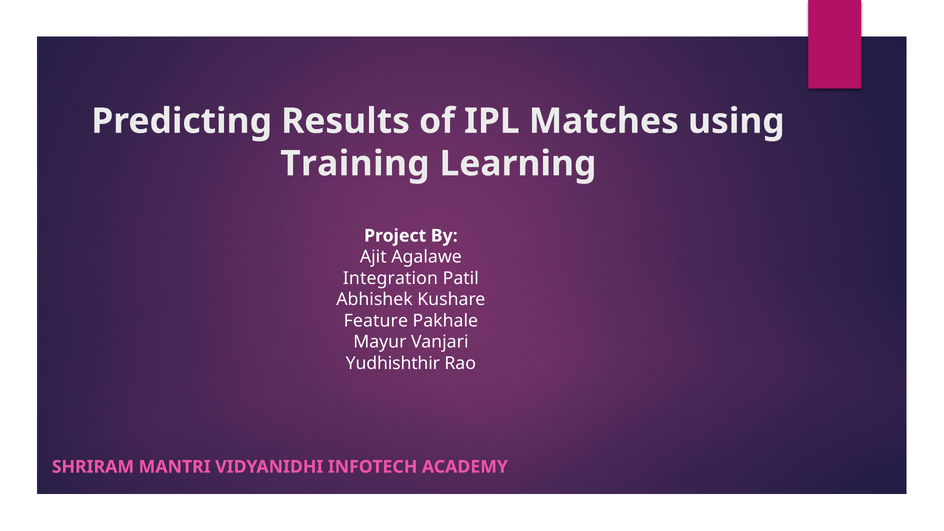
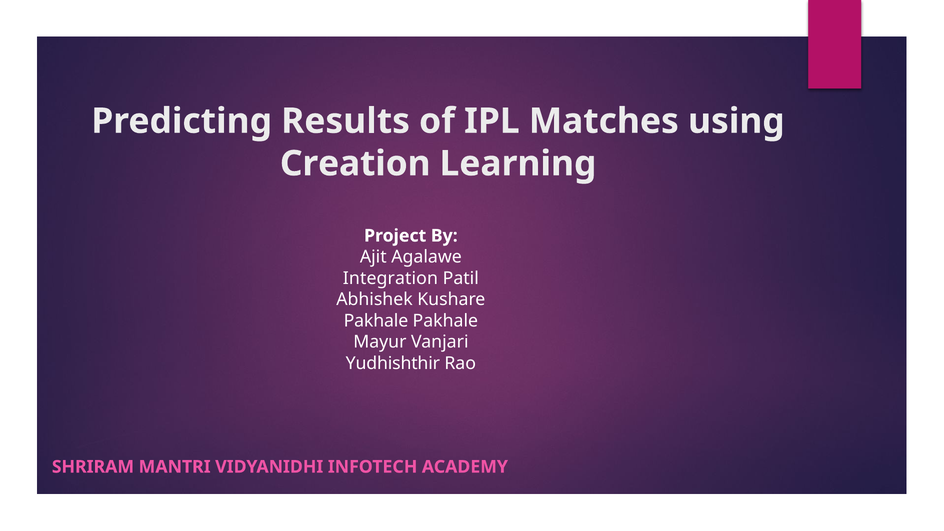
Training: Training -> Creation
Feature at (376, 321): Feature -> Pakhale
